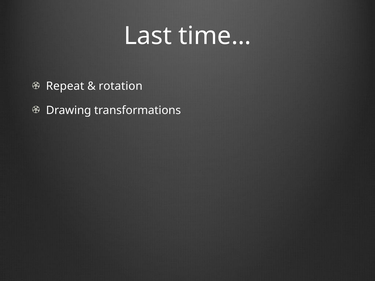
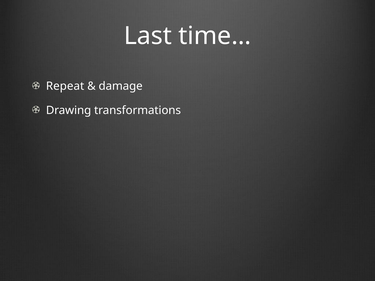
rotation: rotation -> damage
